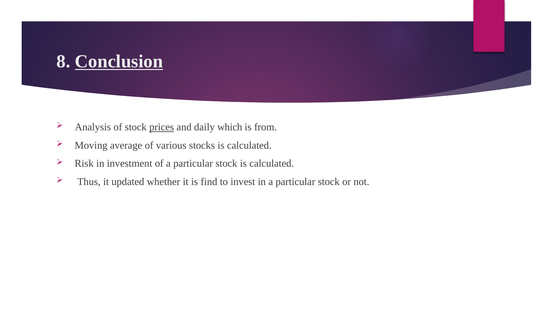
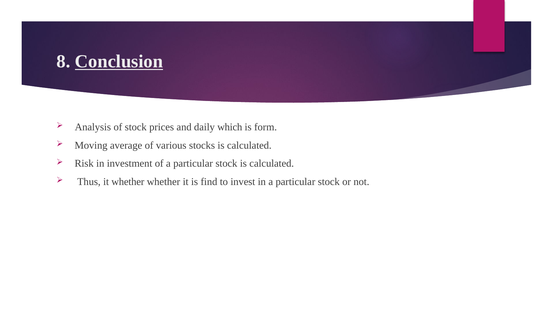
prices underline: present -> none
from: from -> form
it updated: updated -> whether
